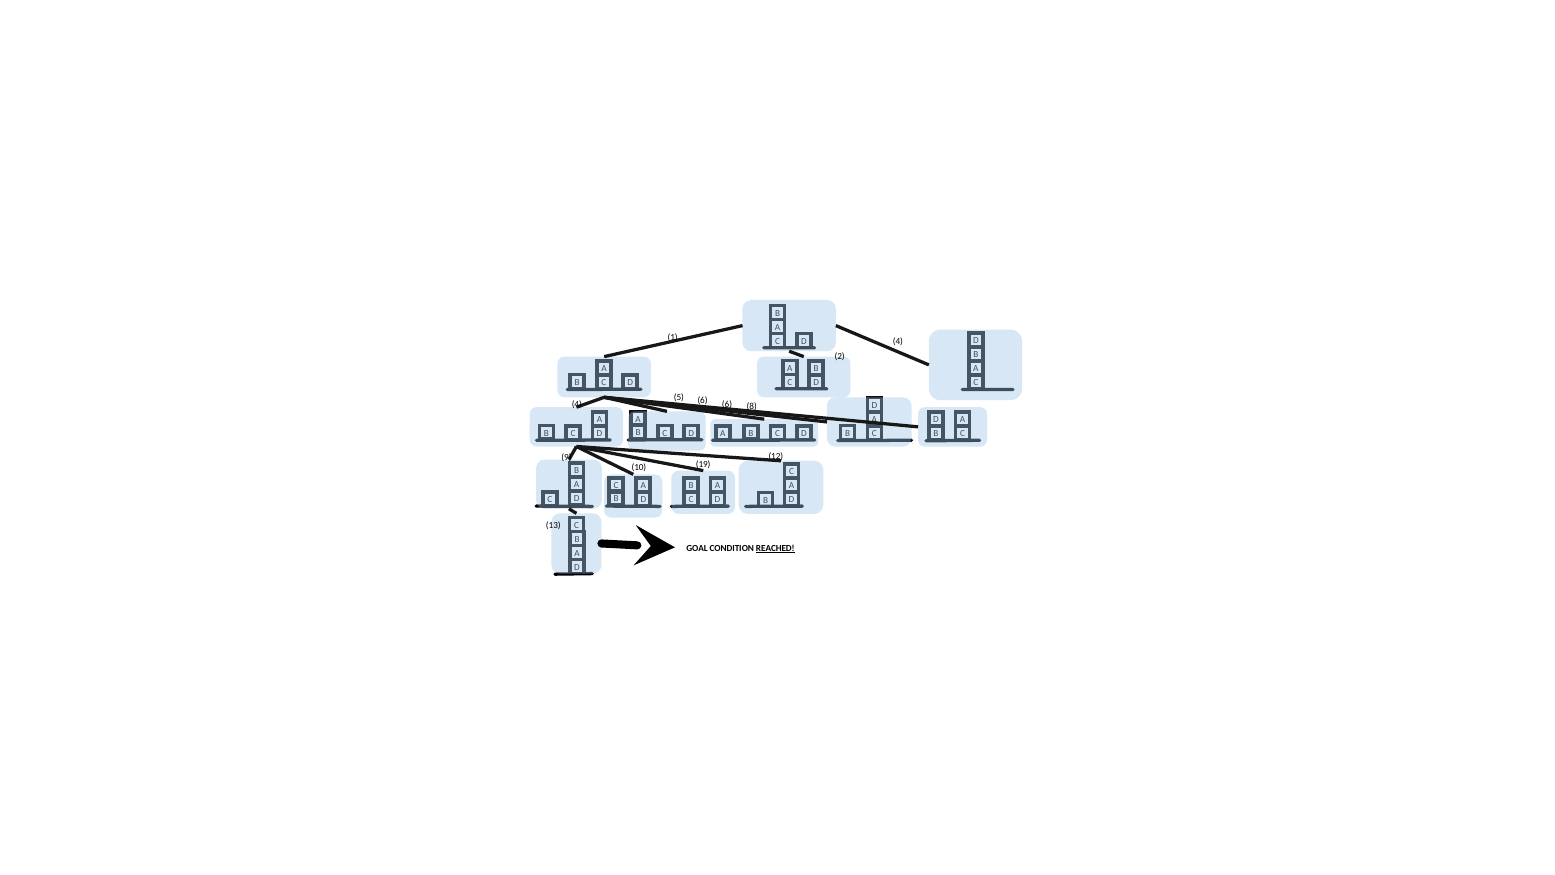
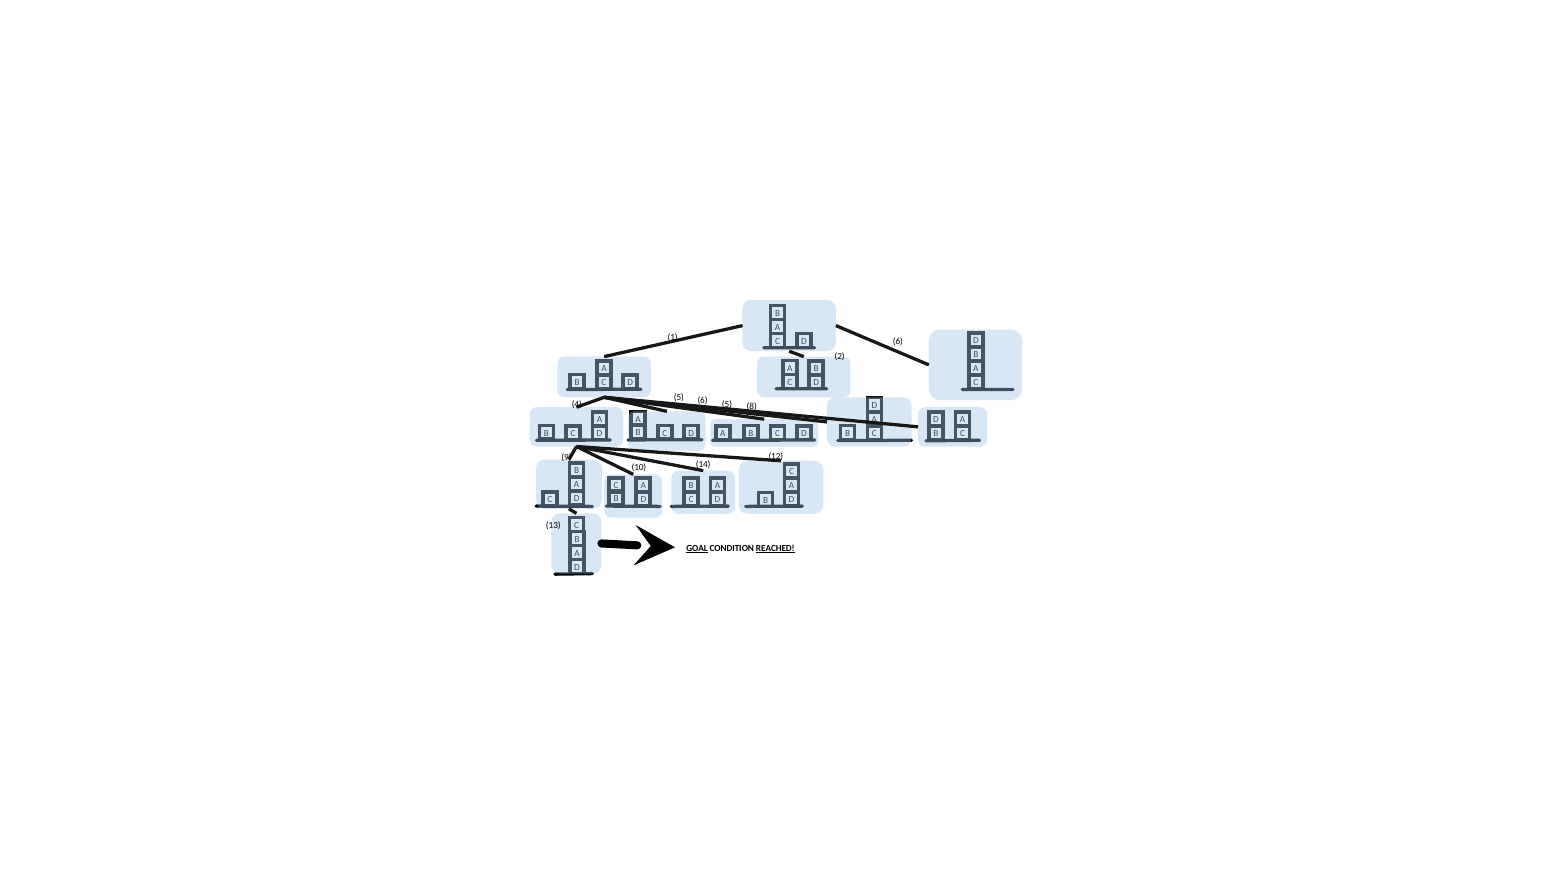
1 4: 4 -> 6
6 6: 6 -> 5
19: 19 -> 14
GOAL underline: none -> present
